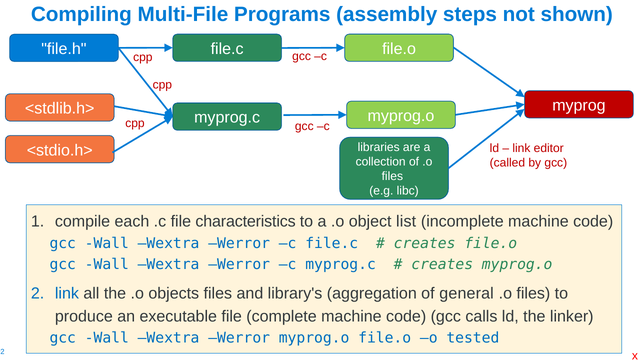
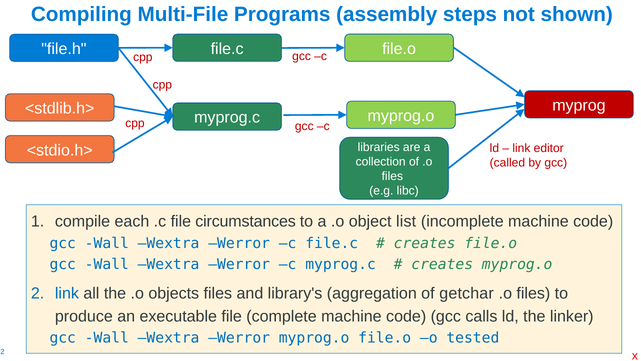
characteristics: characteristics -> circumstances
general: general -> getchar
